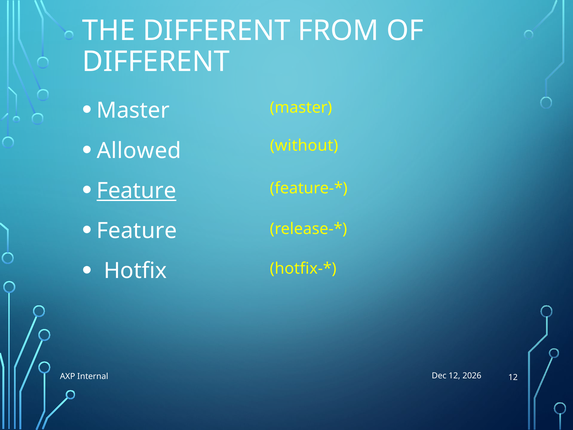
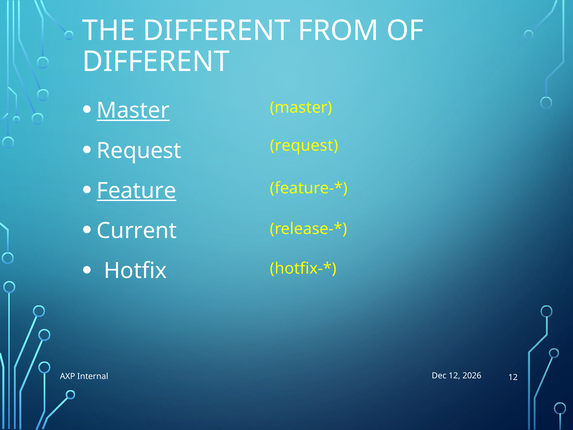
Master at (133, 111) underline: none -> present
Allowed at (139, 151): Allowed -> Request
without at (304, 145): without -> request
Feature at (137, 231): Feature -> Current
